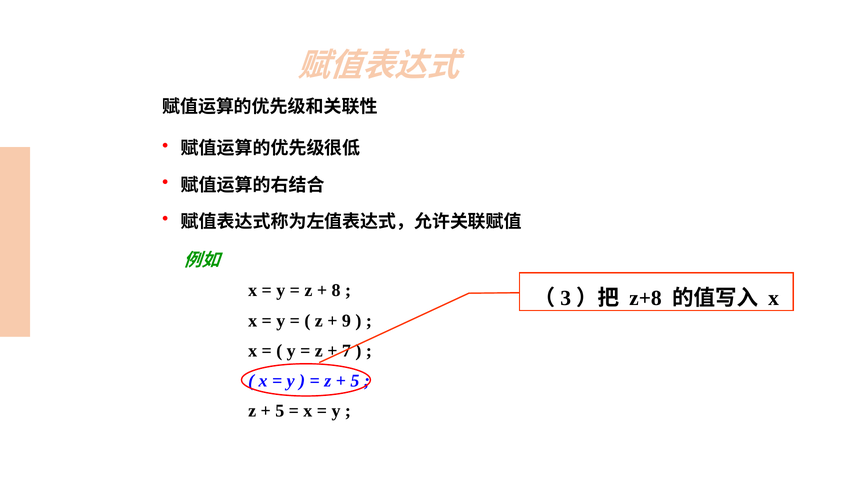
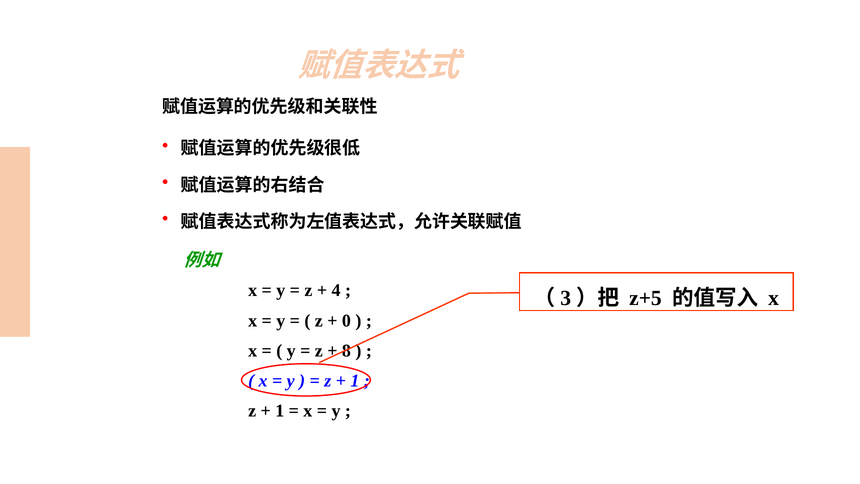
8: 8 -> 4
z+8: z+8 -> z+5
9: 9 -> 0
7: 7 -> 8
5 at (355, 381): 5 -> 1
5 at (280, 411): 5 -> 1
